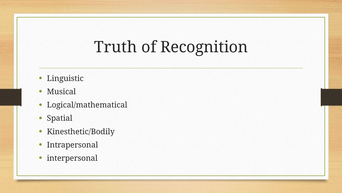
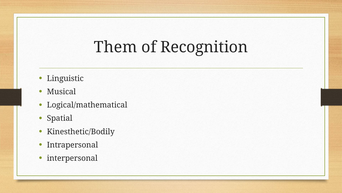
Truth: Truth -> Them
